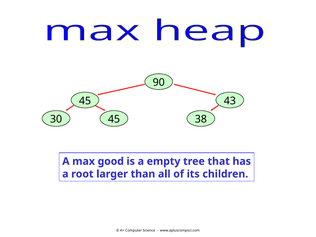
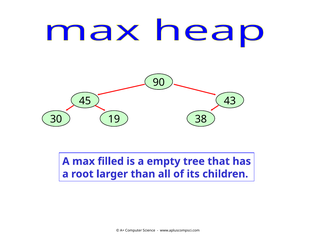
30 45: 45 -> 19
good: good -> filled
